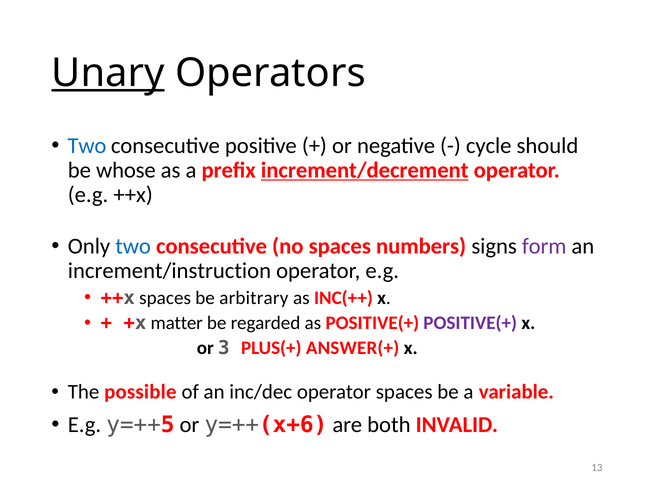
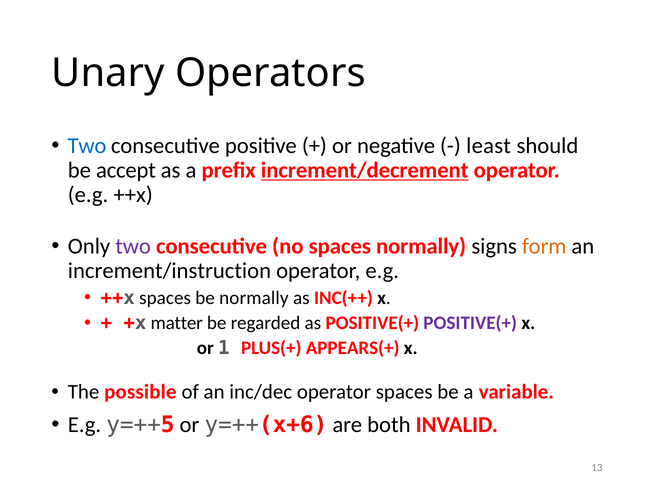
Unary underline: present -> none
cycle: cycle -> least
whose: whose -> accept
two at (133, 247) colour: blue -> purple
spaces numbers: numbers -> normally
form colour: purple -> orange
be arbitrary: arbitrary -> normally
3: 3 -> 1
ANSWER(+: ANSWER(+ -> APPEARS(+
